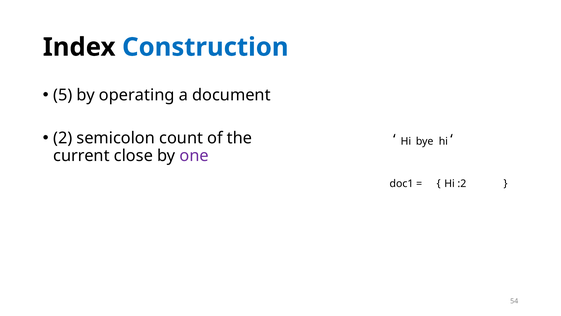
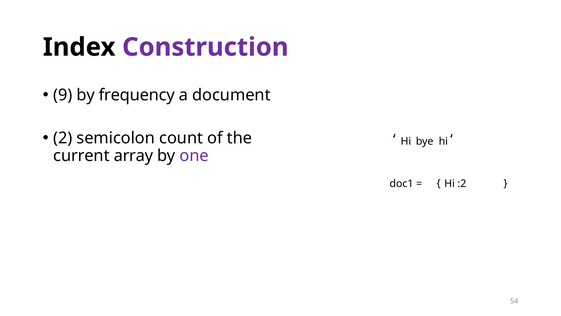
Construction colour: blue -> purple
5: 5 -> 9
operating: operating -> frequency
close: close -> array
